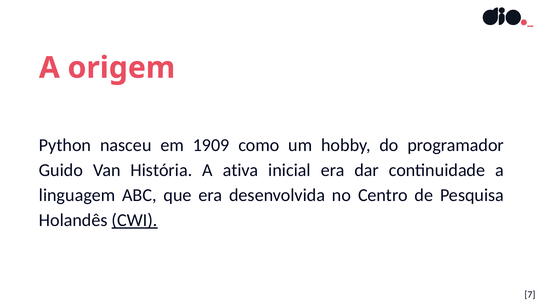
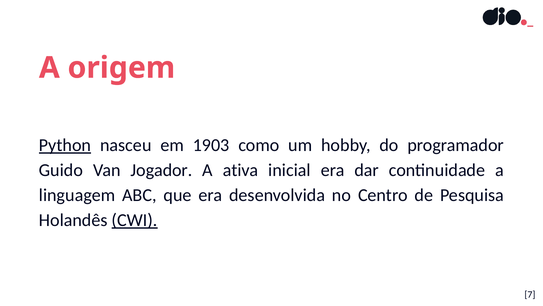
Python underline: none -> present
1909: 1909 -> 1903
História: História -> Jogador
